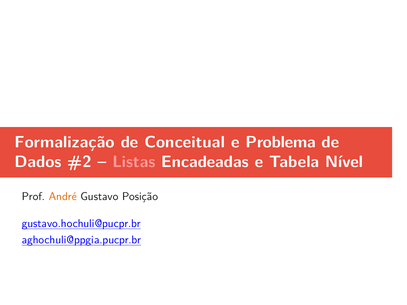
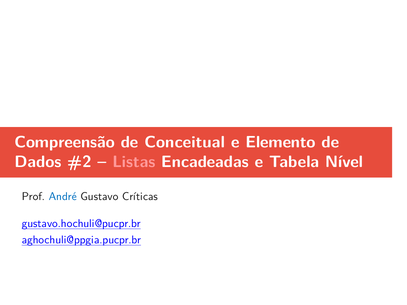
Formalização: Formalização -> Compreensão
Problema: Problema -> Elemento
André colour: orange -> blue
Posição: Posição -> Críticas
